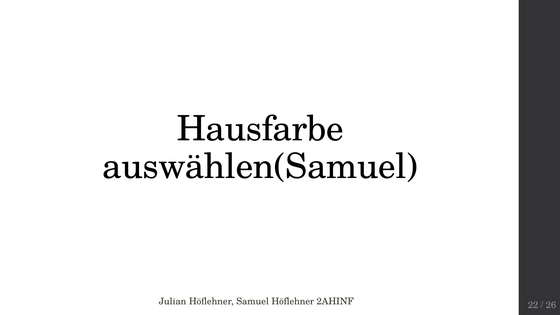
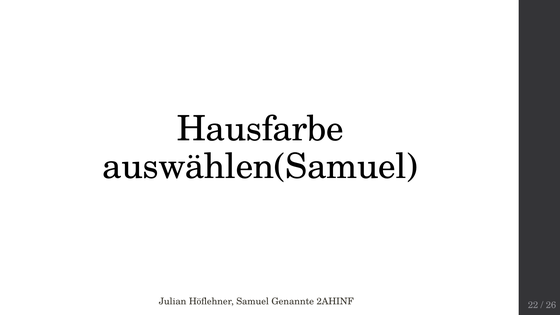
Samuel Höflehner: Höflehner -> Genannte
